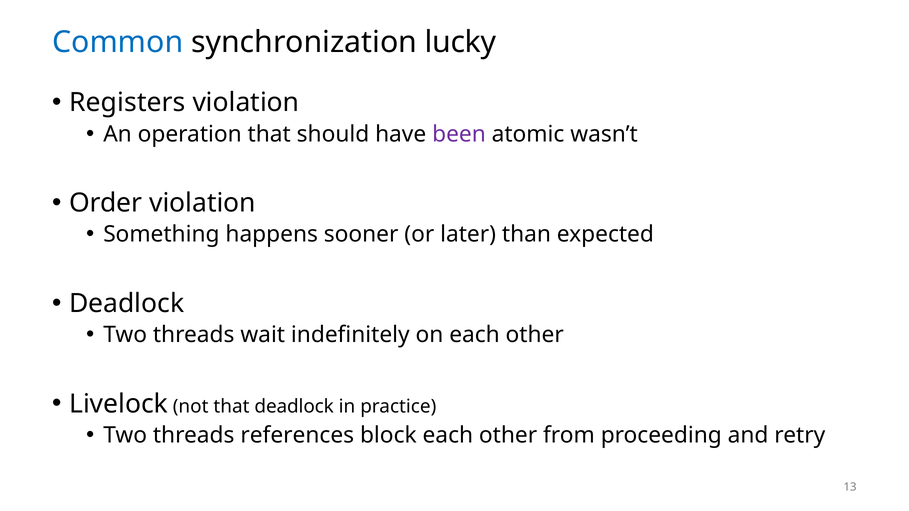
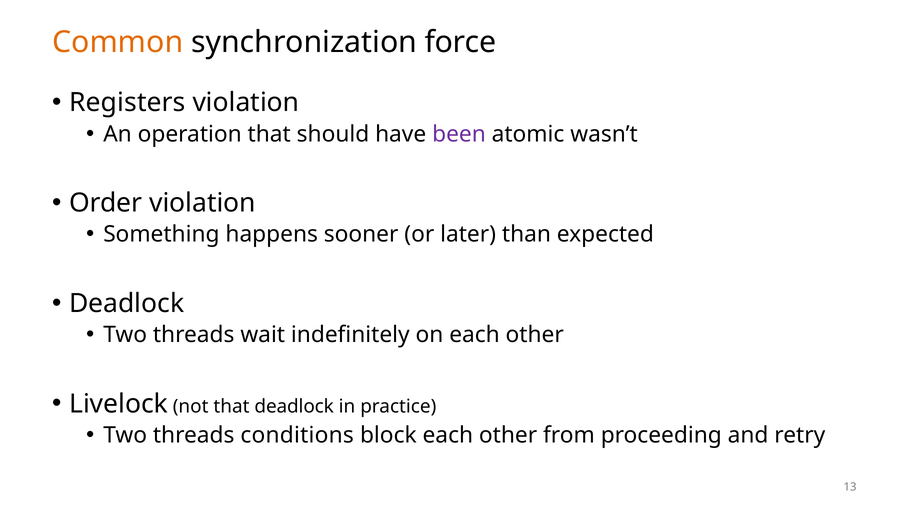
Common colour: blue -> orange
lucky: lucky -> force
references: references -> conditions
